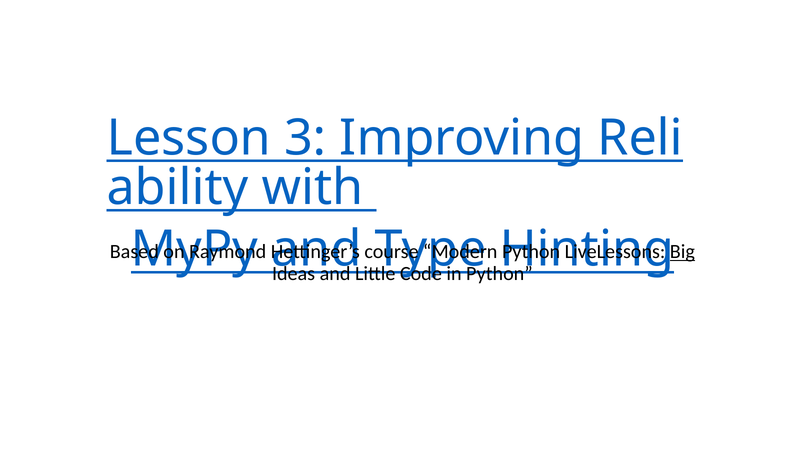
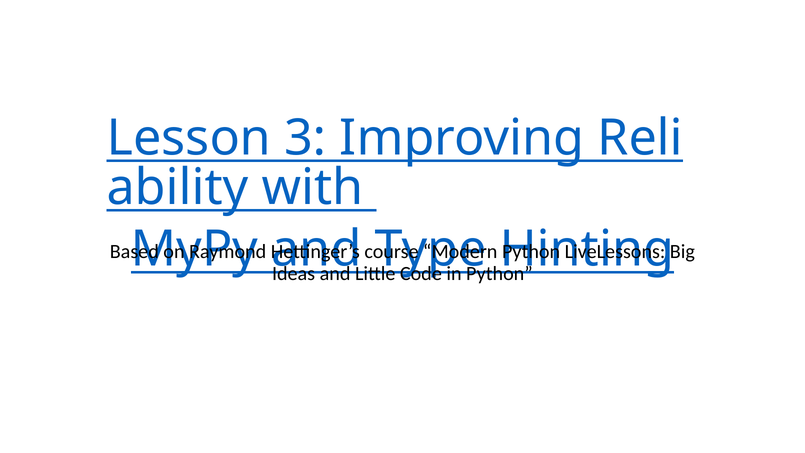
Big underline: present -> none
